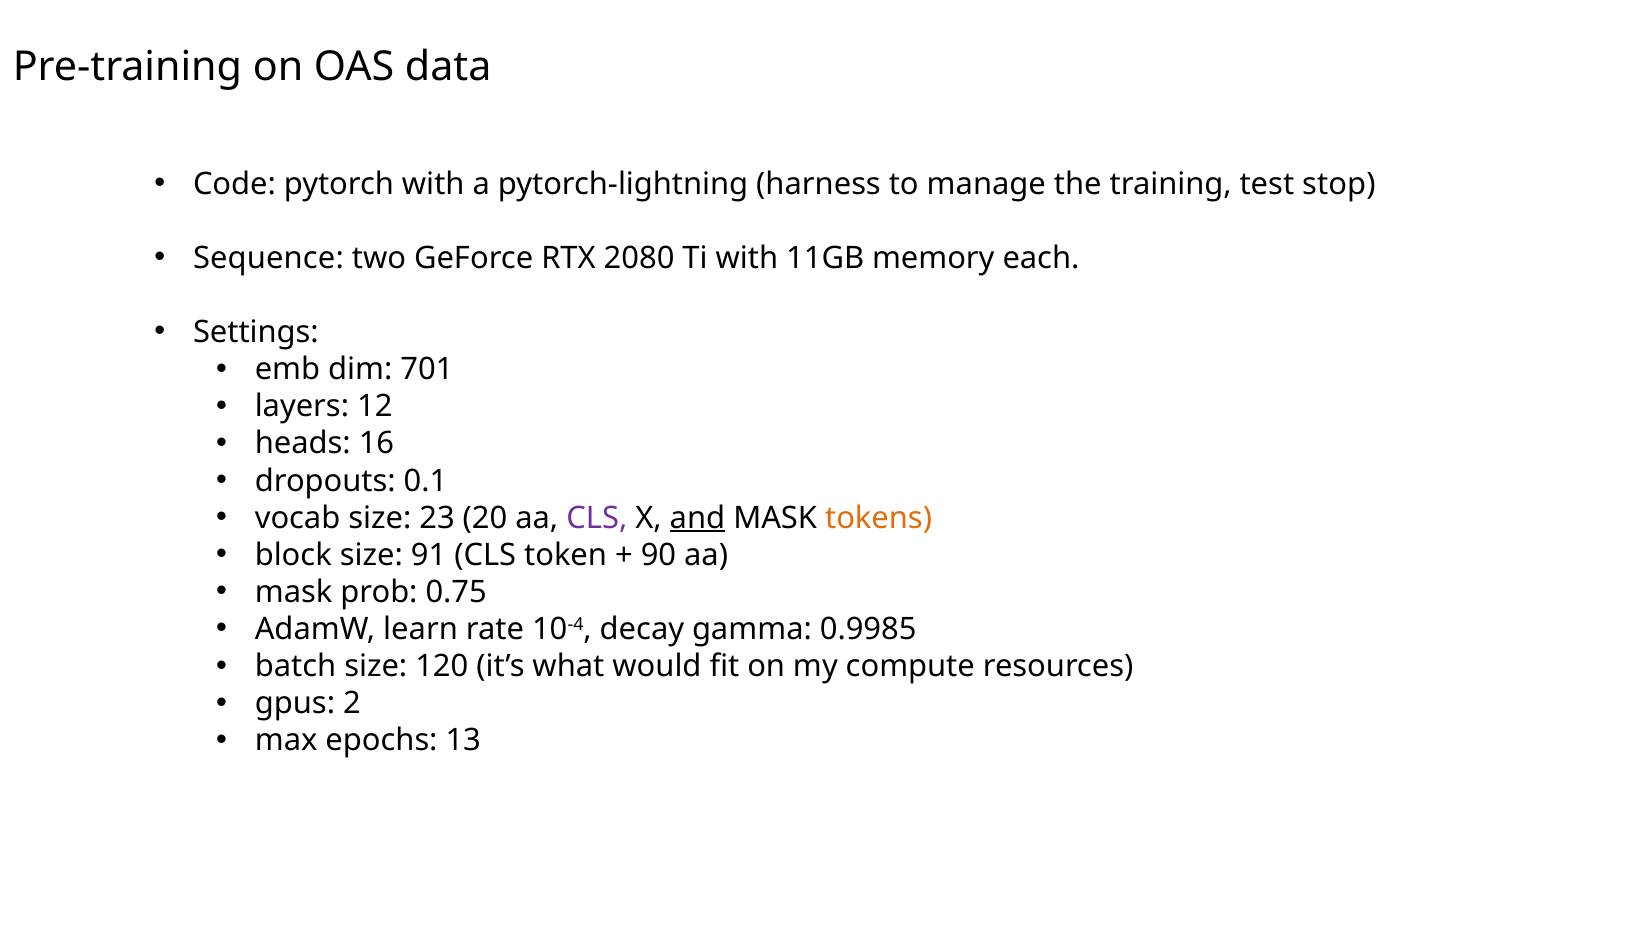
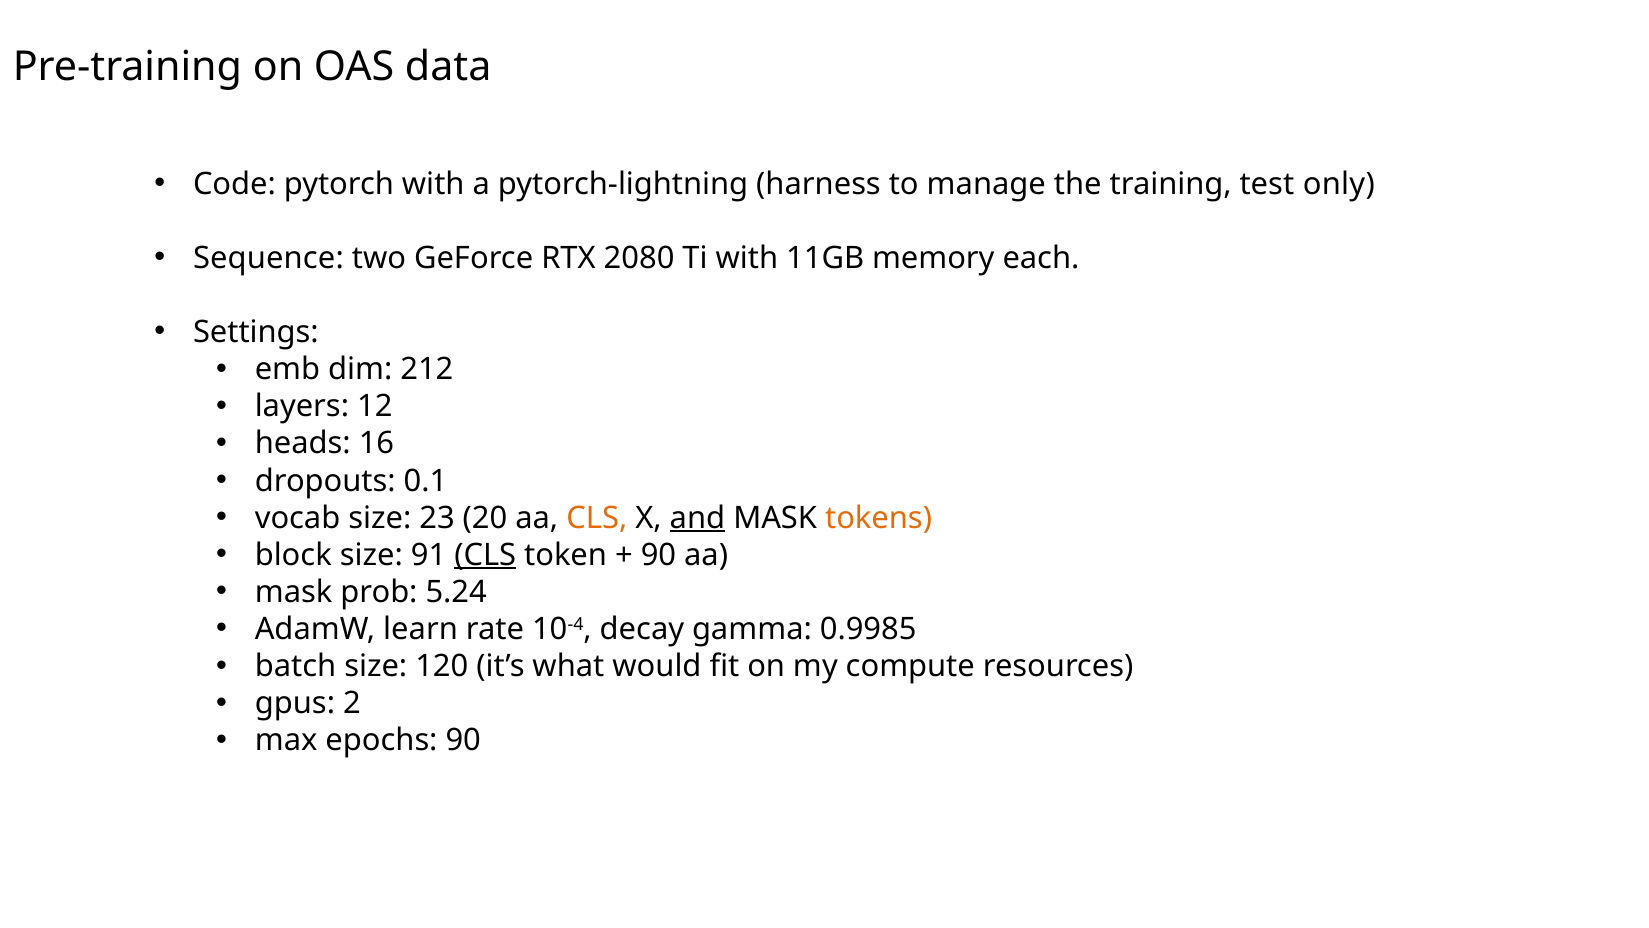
stop: stop -> only
701: 701 -> 212
CLS at (597, 518) colour: purple -> orange
CLS at (485, 555) underline: none -> present
0.75: 0.75 -> 5.24
epochs 13: 13 -> 90
